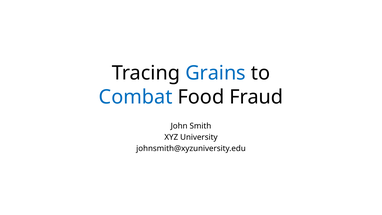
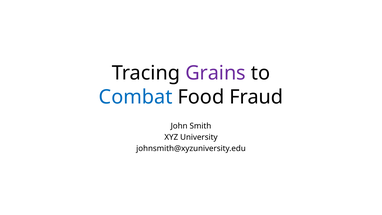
Grains colour: blue -> purple
